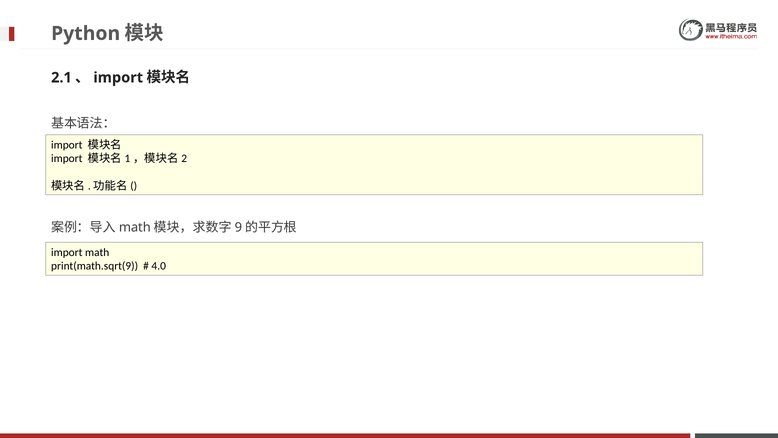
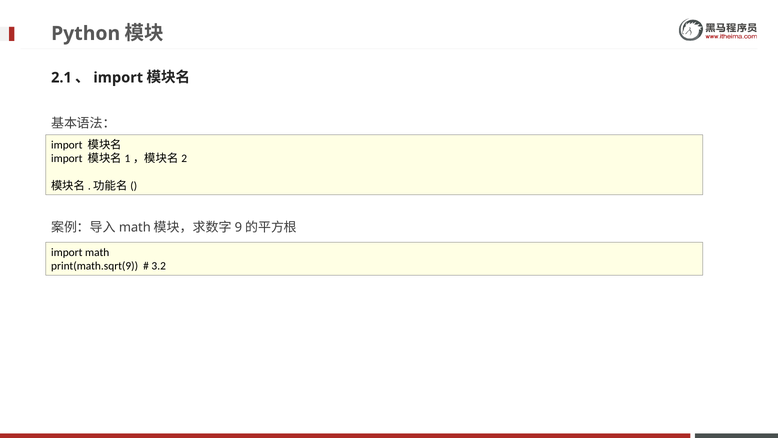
4.0: 4.0 -> 3.2
